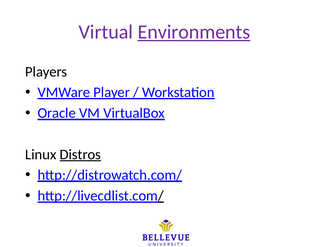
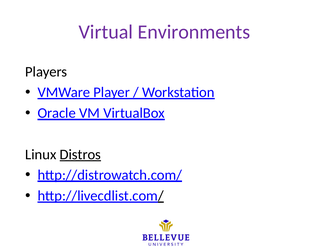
Environments underline: present -> none
